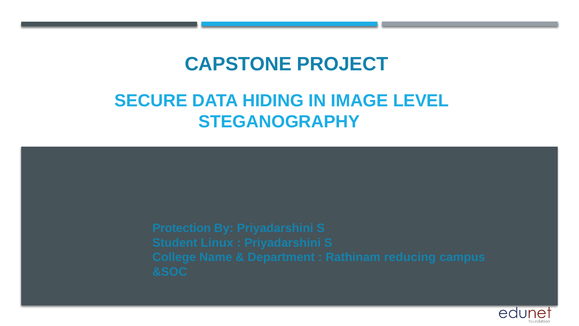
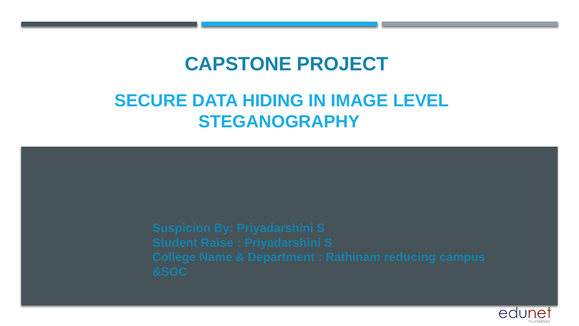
Protection: Protection -> Suspicion
Linux: Linux -> Raise
